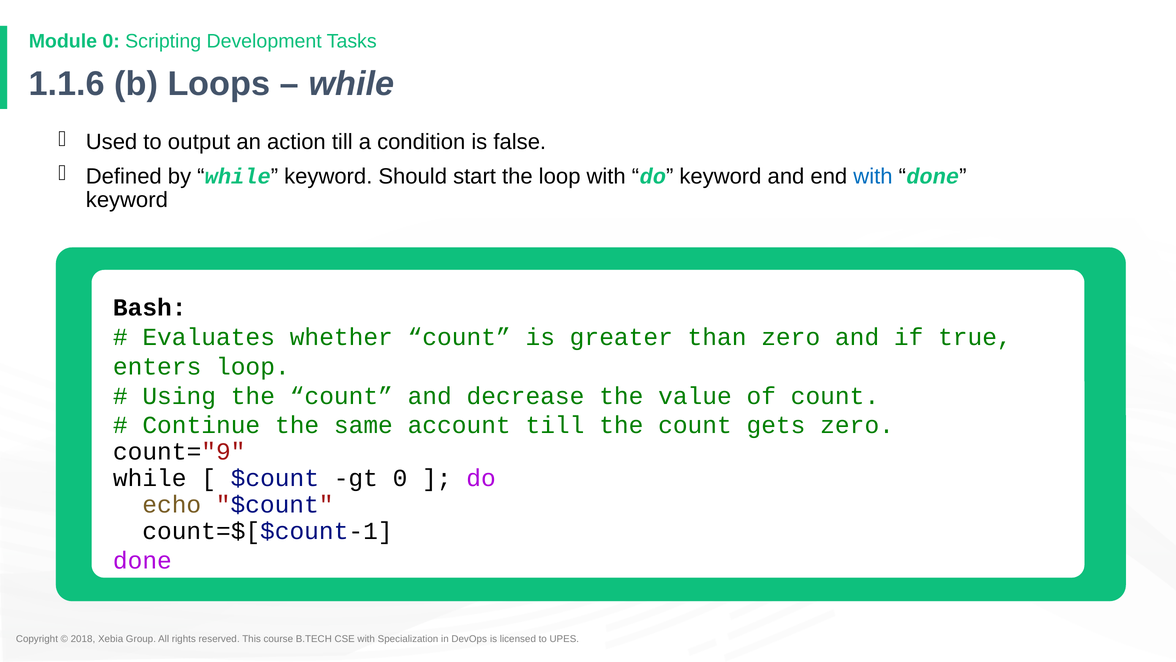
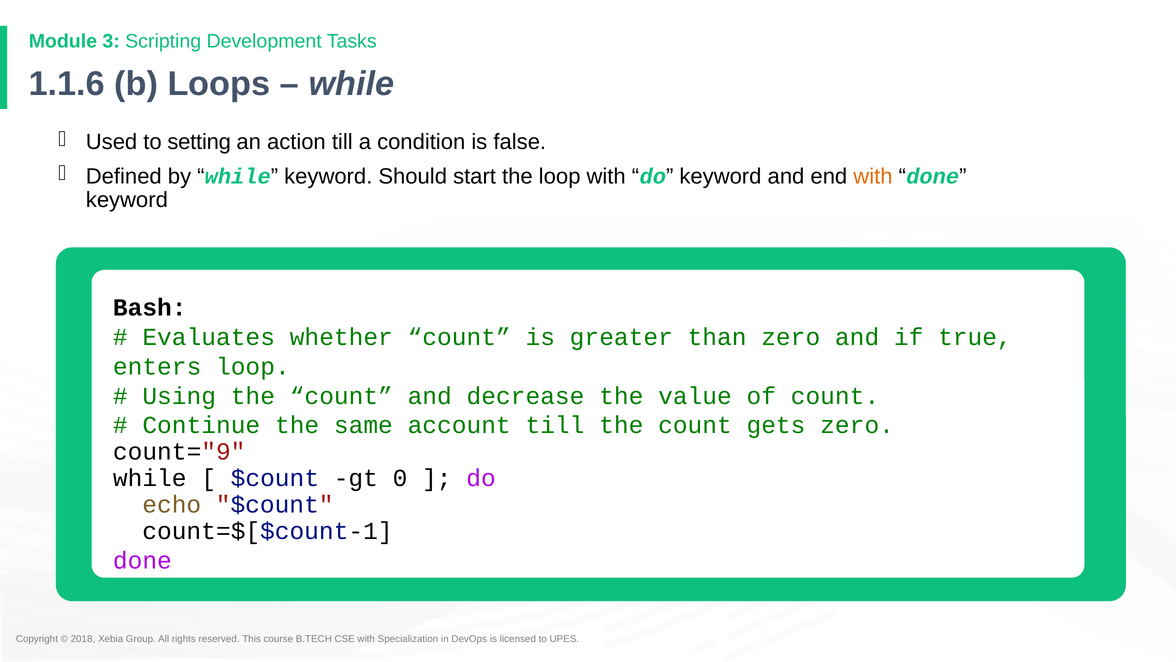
Module 0: 0 -> 3
output: output -> setting
with at (873, 176) colour: blue -> orange
